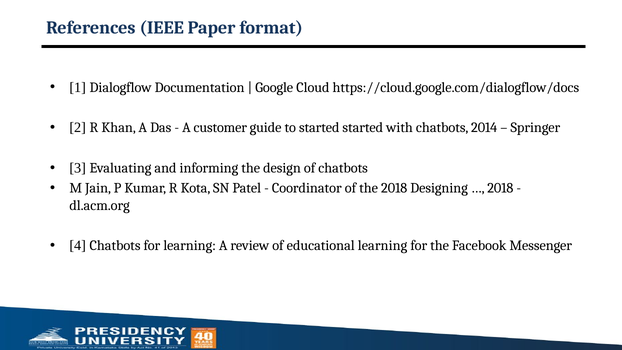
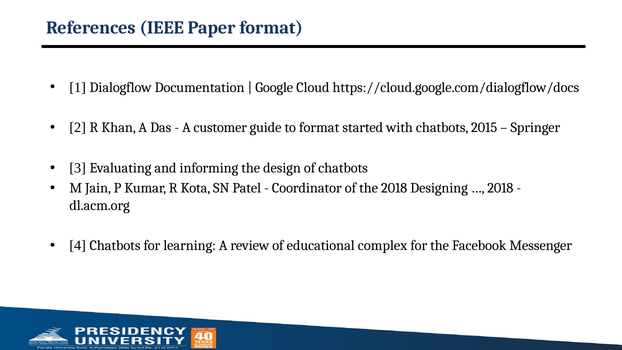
to started: started -> format
2014: 2014 -> 2015
educational learning: learning -> complex
